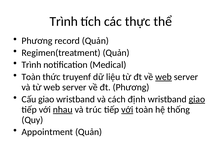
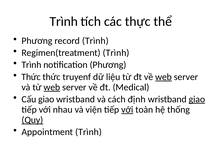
record Quản: Quản -> Trình
Regimen(treatment Quản: Quản -> Trình
notification Medical: Medical -> Phương
Toàn at (31, 77): Toàn -> Thức
web at (52, 87) underline: none -> present
đt Phương: Phương -> Medical
nhau underline: present -> none
trúc: trúc -> viện
Quy underline: none -> present
Appointment Quản: Quản -> Trình
